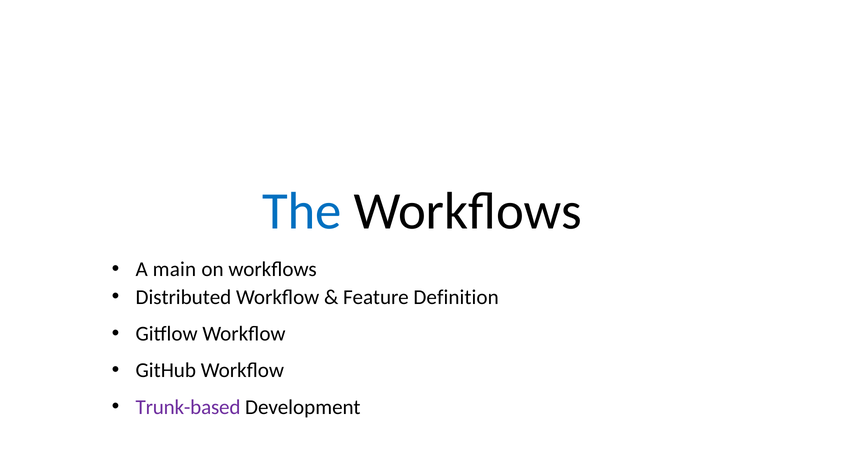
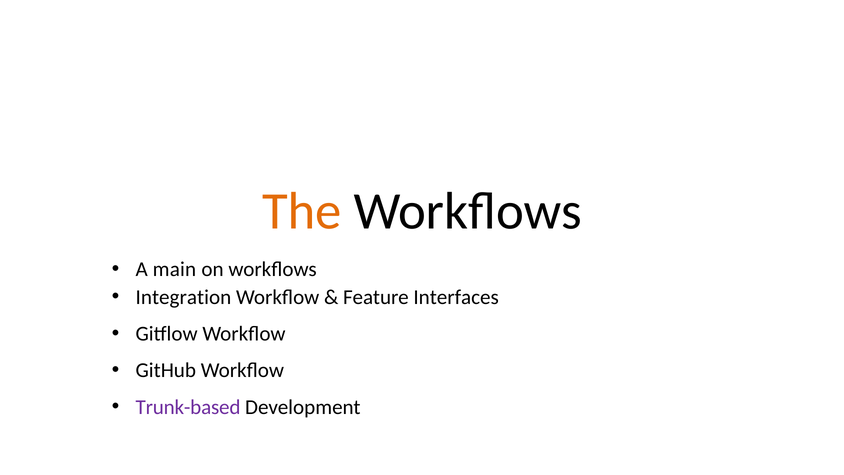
The colour: blue -> orange
Distributed: Distributed -> Integration
Definition: Definition -> Interfaces
